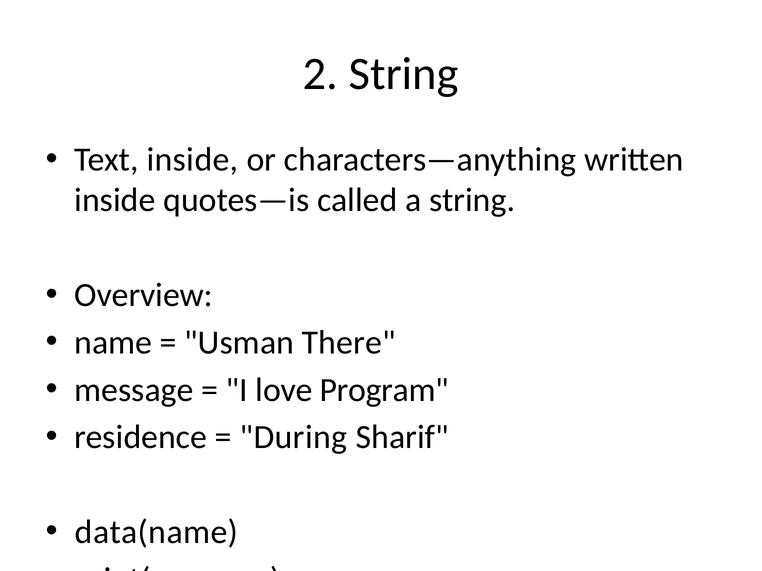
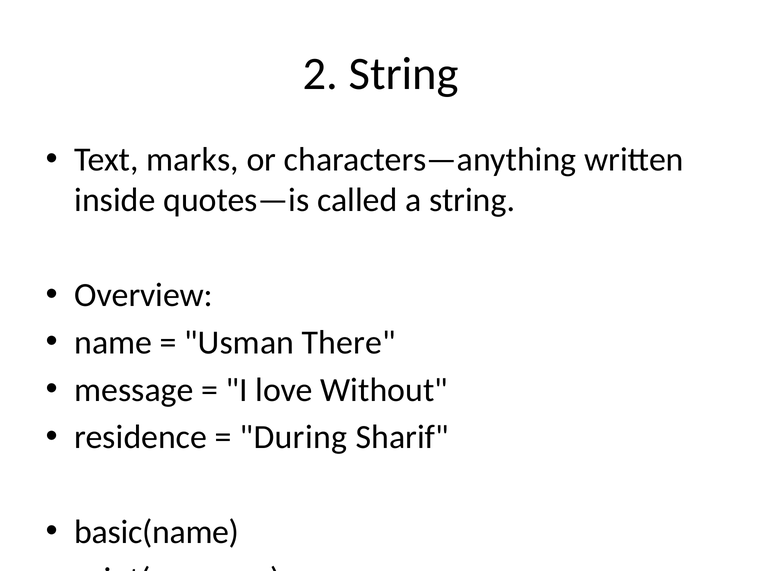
Text inside: inside -> marks
Program: Program -> Without
data(name: data(name -> basic(name
